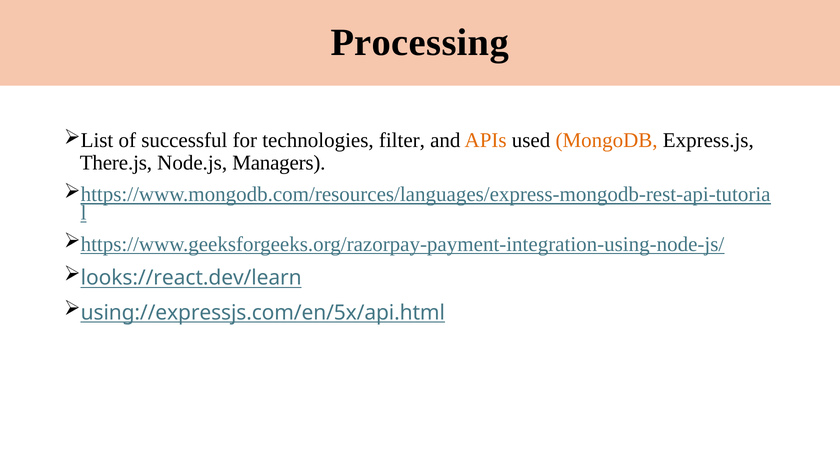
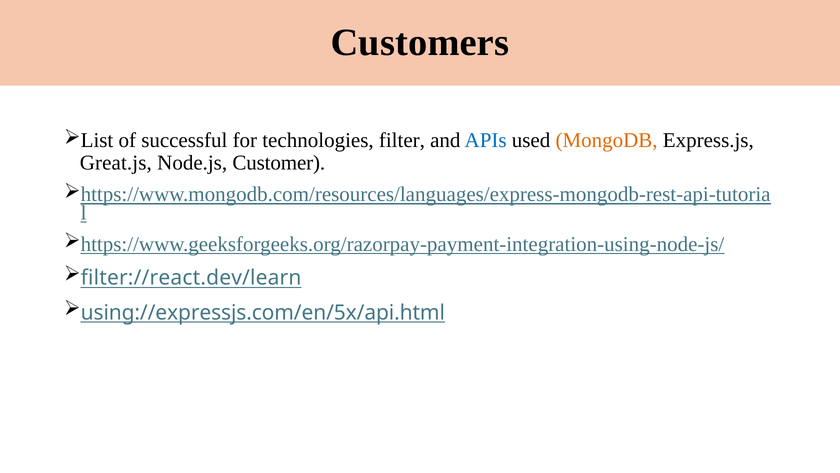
Processing: Processing -> Customers
APIs colour: orange -> blue
There.js: There.js -> Great.js
Managers: Managers -> Customer
looks://react.dev/learn: looks://react.dev/learn -> filter://react.dev/learn
